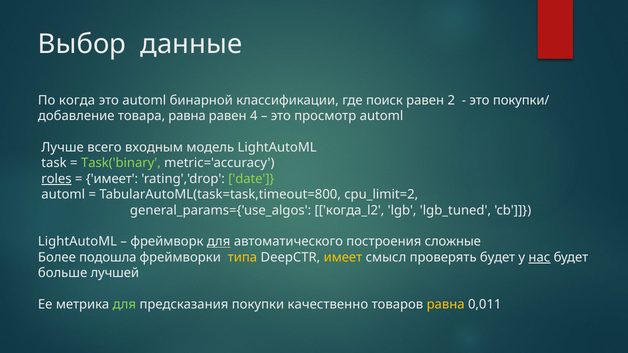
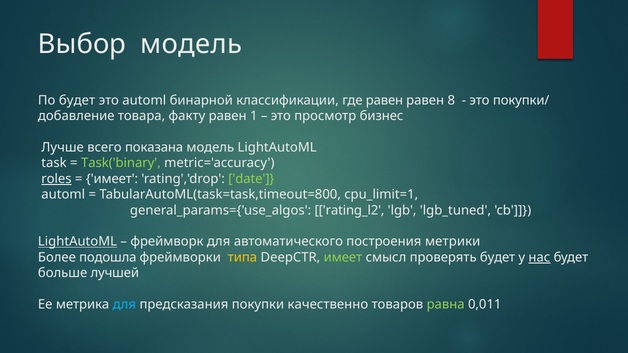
Выбор данные: данные -> модель
По когда: когда -> будет
где поиск: поиск -> равен
2: 2 -> 8
товара равна: равна -> факту
4: 4 -> 1
просмотр automl: automl -> бизнес
входным: входным -> показана
cpu_limit=2: cpu_limit=2 -> cpu_limit=1
когда_l2: когда_l2 -> rating_l2
LightAutoML at (77, 242) underline: none -> present
для at (219, 242) underline: present -> none
сложные: сложные -> метрики
имеет at (343, 257) colour: yellow -> light green
для at (124, 305) colour: light green -> light blue
равна at (446, 305) colour: yellow -> light green
